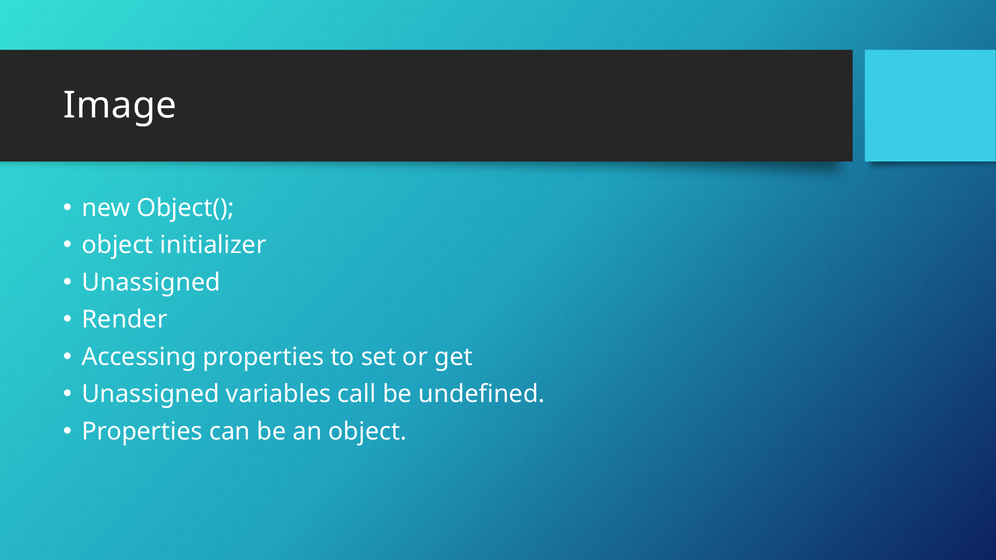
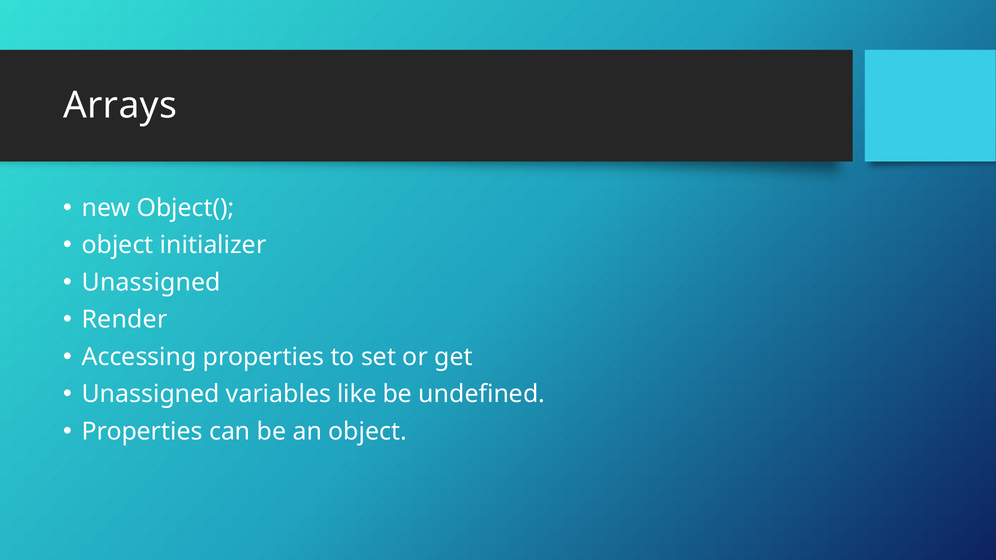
Image: Image -> Arrays
call: call -> like
